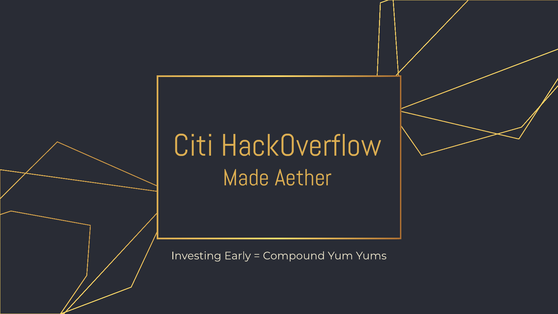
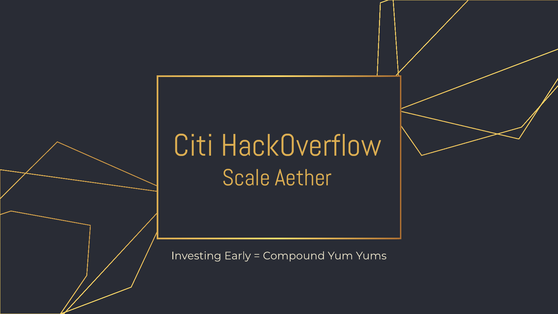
Made: Made -> Scale
